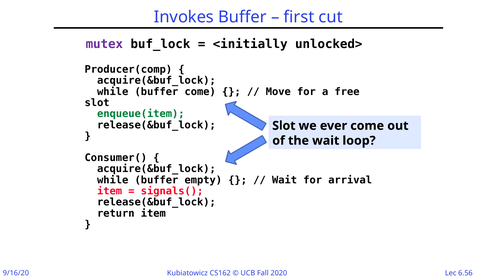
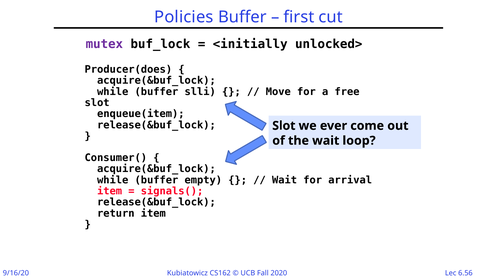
Invokes: Invokes -> Policies
Producer(comp: Producer(comp -> Producer(does
buffer come: come -> slli
enqueue(item colour: green -> black
